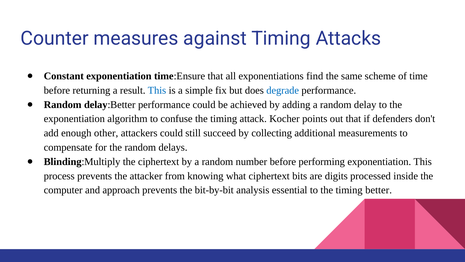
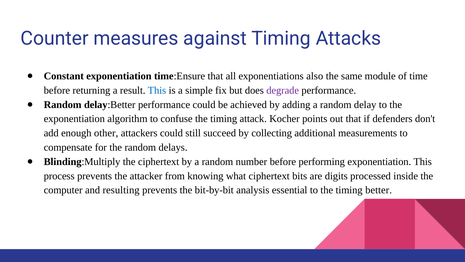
find: find -> also
scheme: scheme -> module
degrade colour: blue -> purple
approach: approach -> resulting
